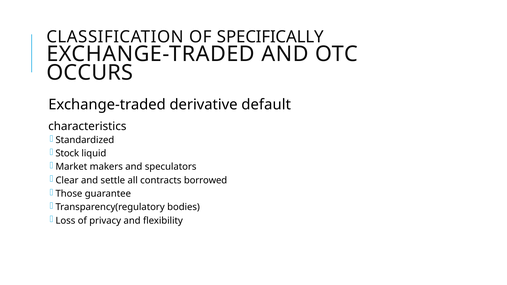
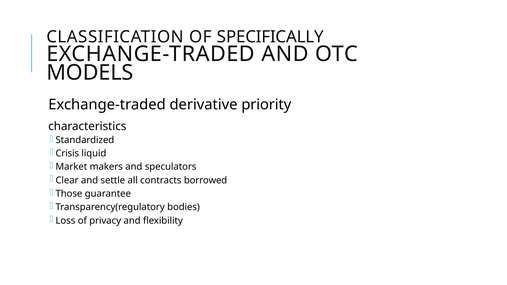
OCCURS: OCCURS -> MODELS
default: default -> priority
Stock: Stock -> Crisis
